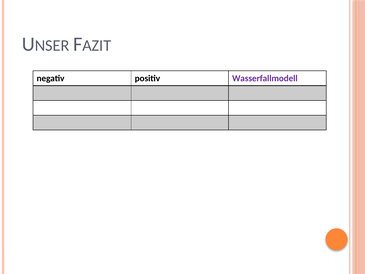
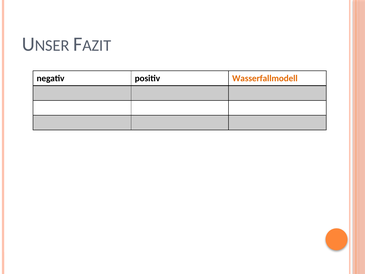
Wasserfallmodell colour: purple -> orange
